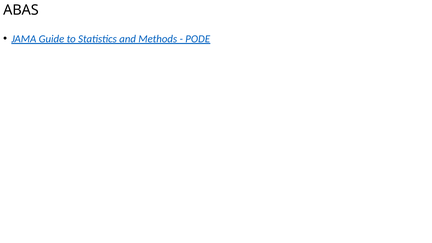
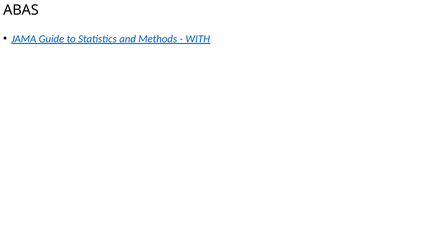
PODE: PODE -> WITH
